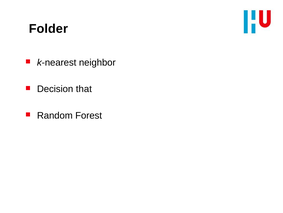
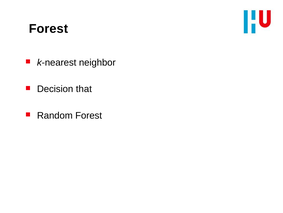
Folder at (48, 29): Folder -> Forest
